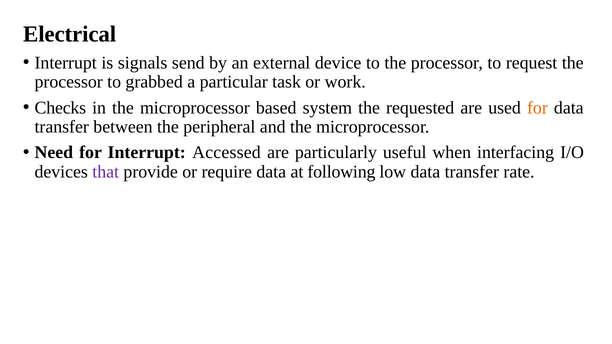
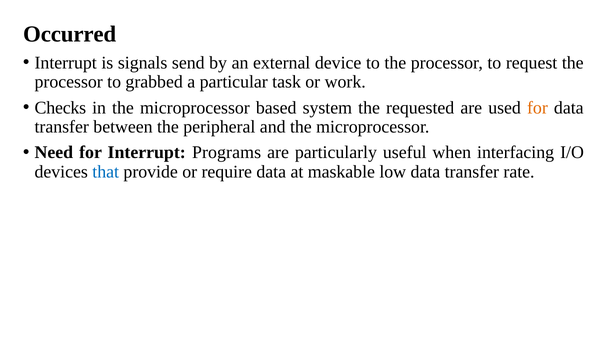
Electrical: Electrical -> Occurred
Accessed: Accessed -> Programs
that colour: purple -> blue
following: following -> maskable
